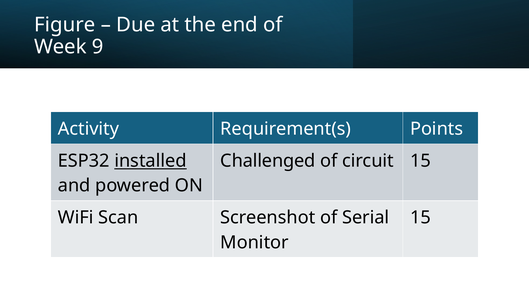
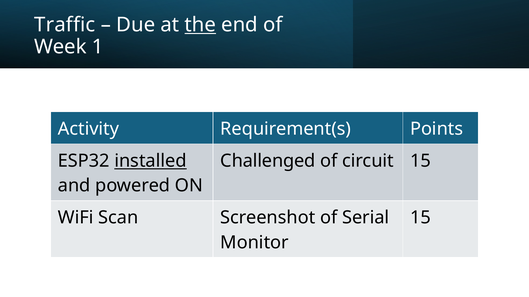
Figure: Figure -> Traffic
the underline: none -> present
9: 9 -> 1
